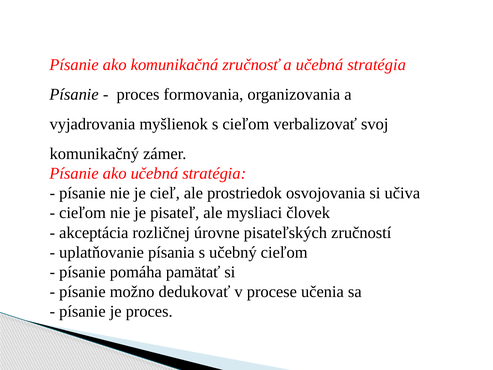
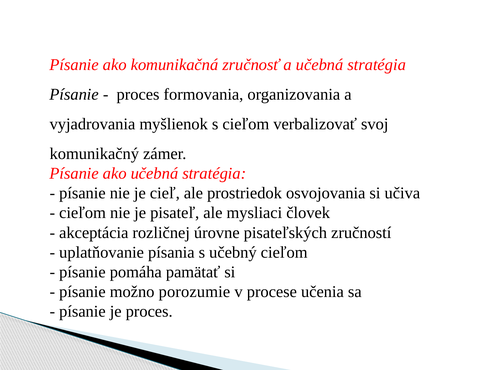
dedukovať: dedukovať -> porozumie
